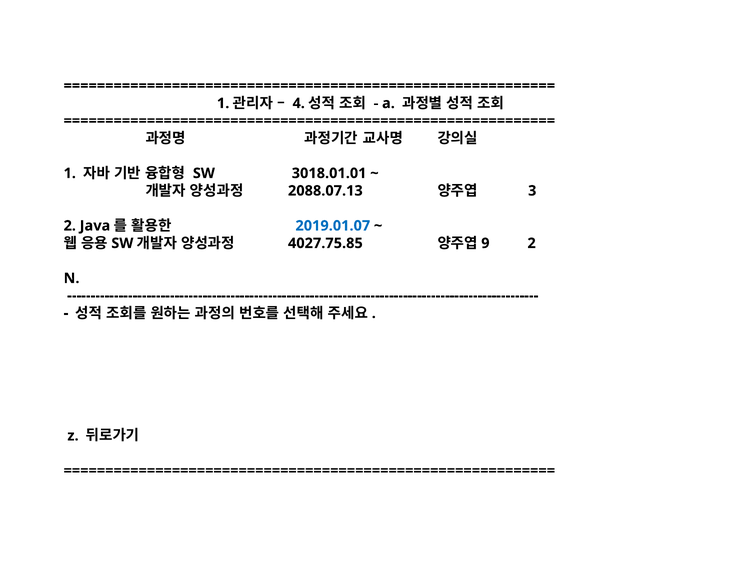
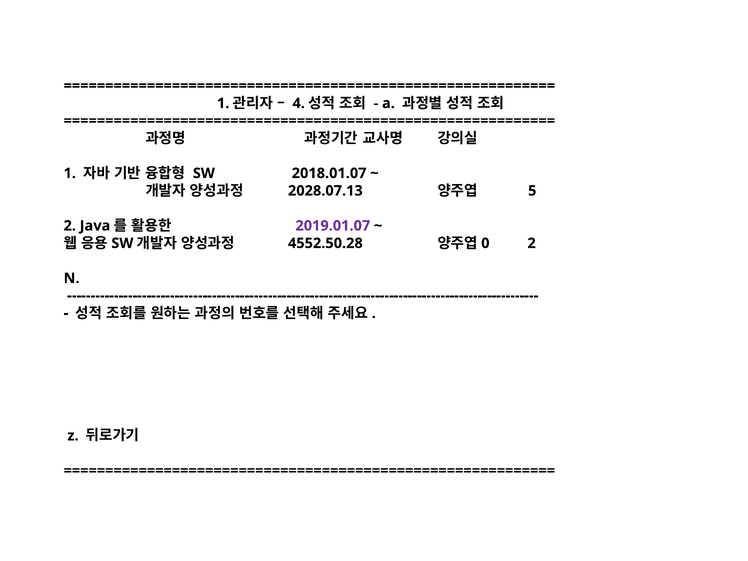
3018.01.01: 3018.01.01 -> 2018.01.07
2088.07.13: 2088.07.13 -> 2028.07.13
3: 3 -> 5
2019.01.07 colour: blue -> purple
4027.75.85: 4027.75.85 -> 4552.50.28
9: 9 -> 0
